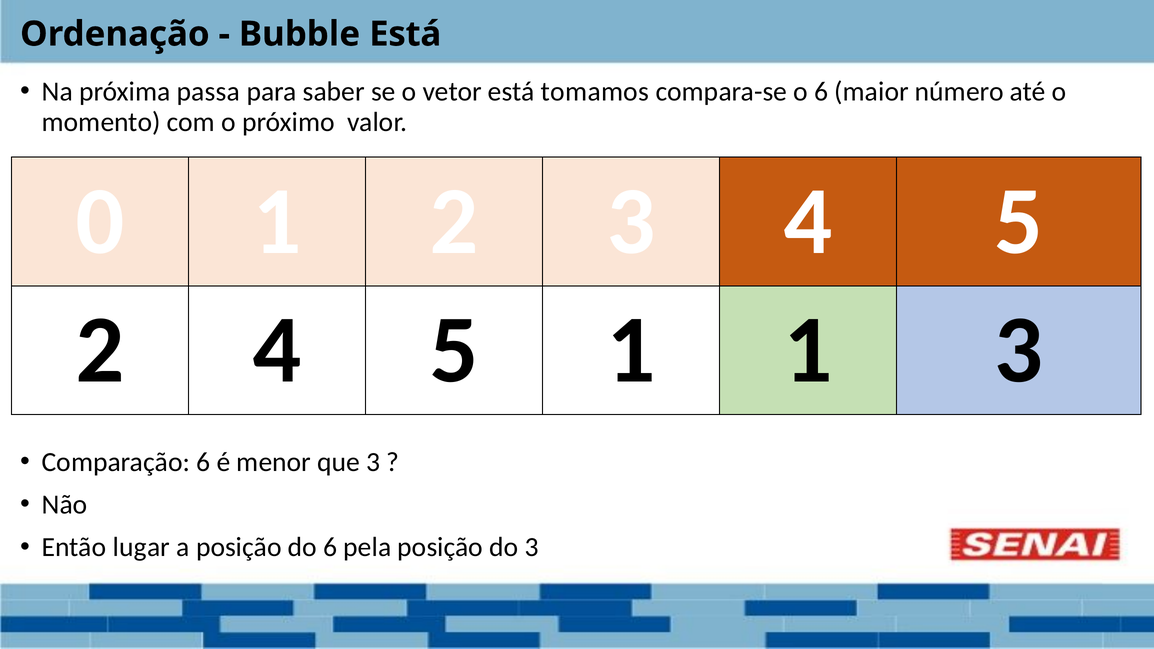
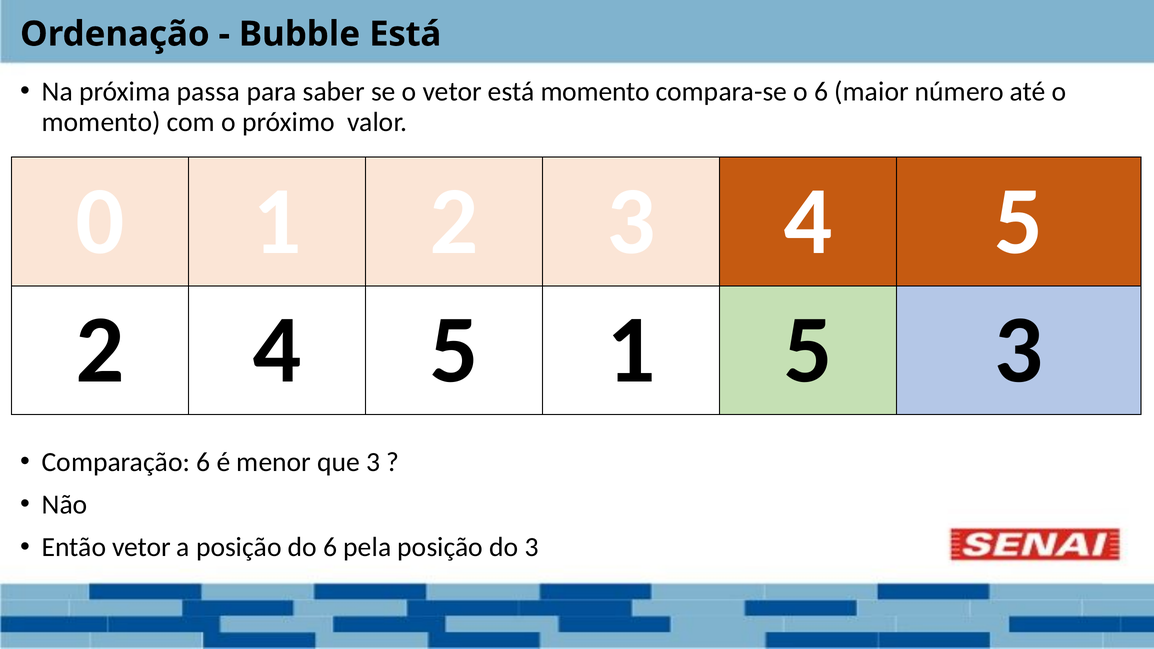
está tomamos: tomamos -> momento
1 1: 1 -> 5
Então lugar: lugar -> vetor
